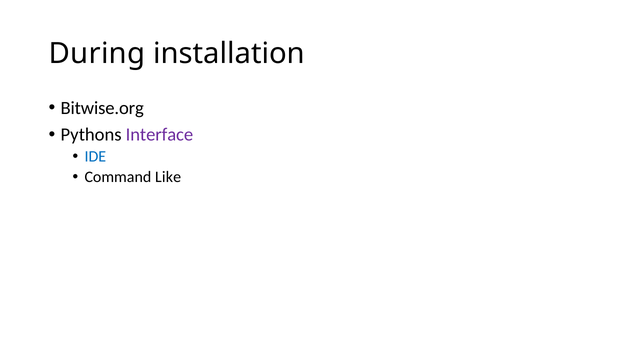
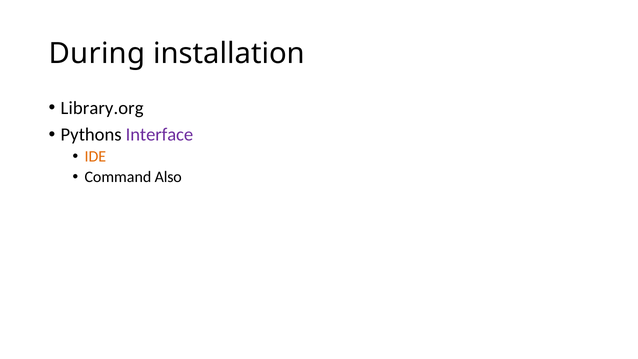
Bitwise.org: Bitwise.org -> Library.org
IDE colour: blue -> orange
Like: Like -> Also
